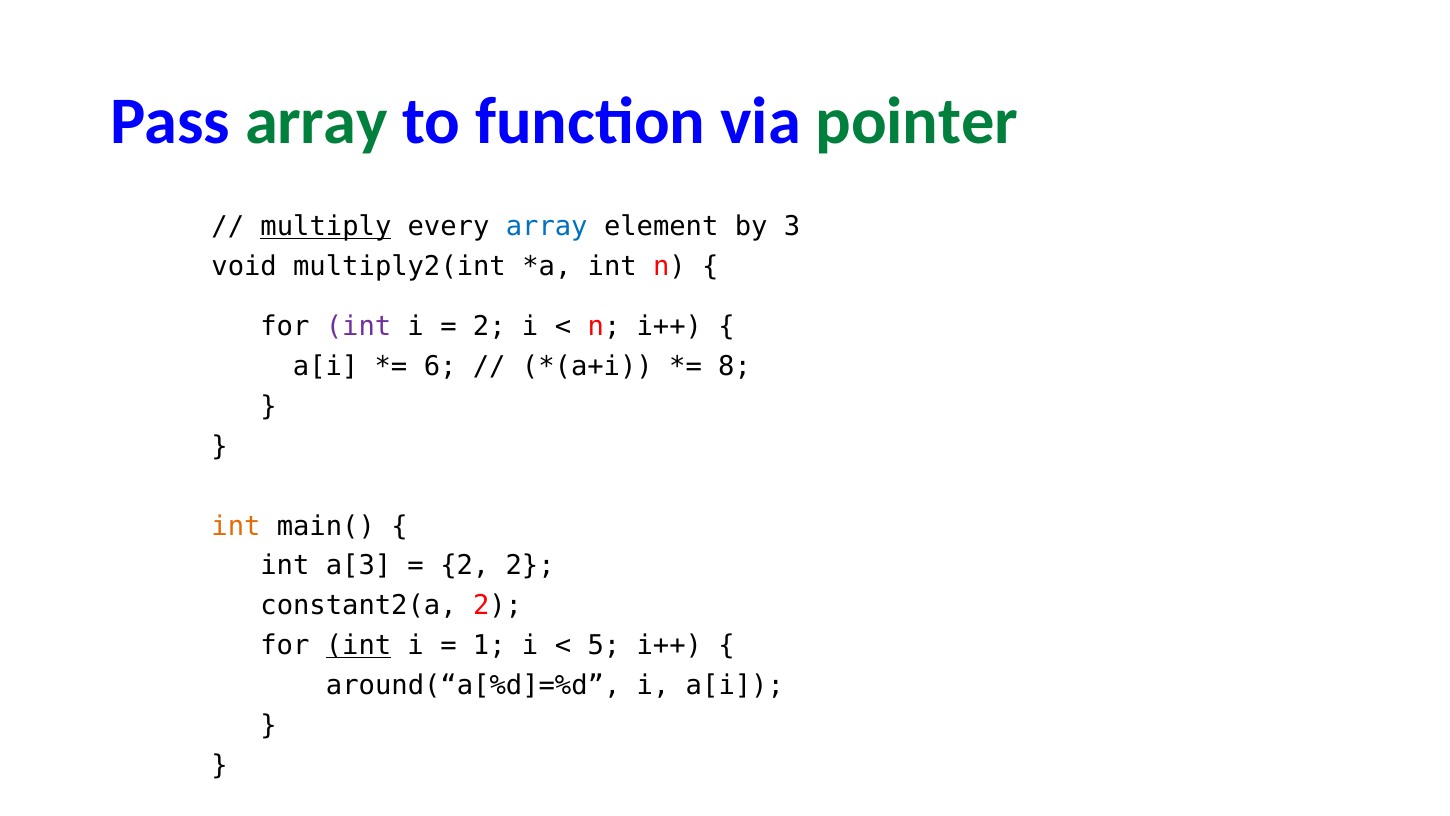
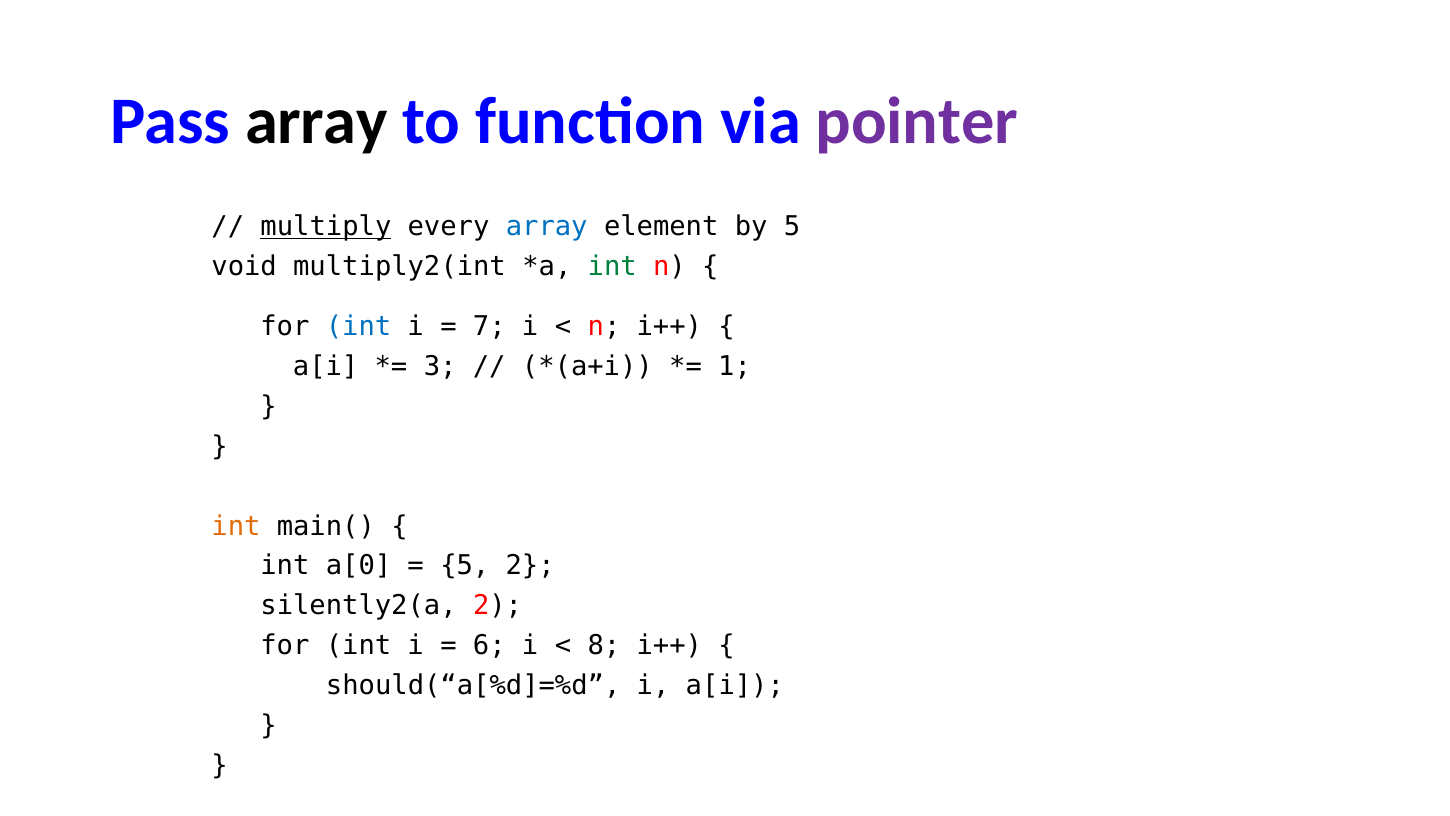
array at (316, 122) colour: green -> black
pointer colour: green -> purple
by 3: 3 -> 5
int at (612, 267) colour: black -> green
int at (359, 326) colour: purple -> blue
2 at (489, 326): 2 -> 7
6: 6 -> 3
8: 8 -> 1
a[3: a[3 -> a[0
2 at (465, 566): 2 -> 5
constant2(a: constant2(a -> silently2(a
int at (359, 645) underline: present -> none
1: 1 -> 6
5: 5 -> 8
around(“a[%d]=%d: around(“a[%d]=%d -> should(“a[%d]=%d
